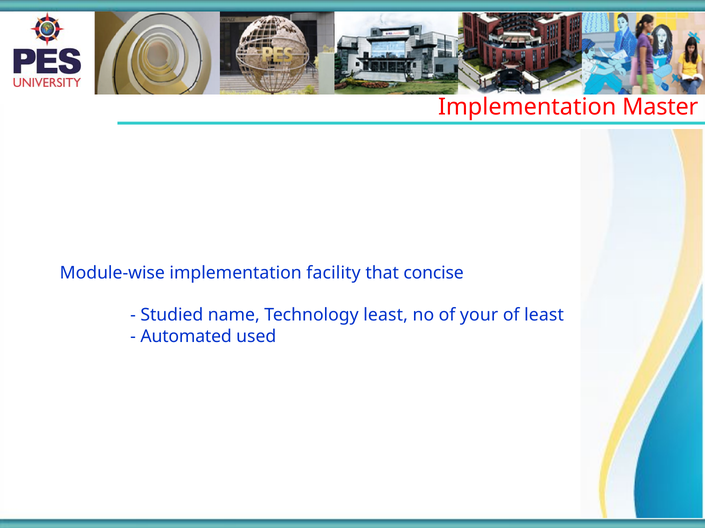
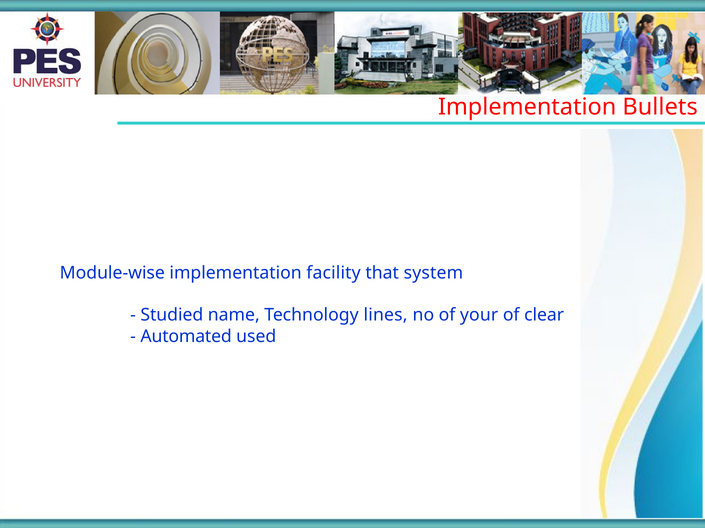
Master: Master -> Bullets
concise: concise -> system
Technology least: least -> lines
of least: least -> clear
